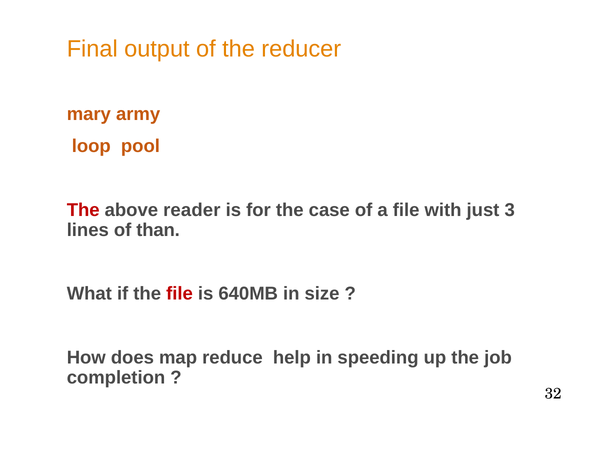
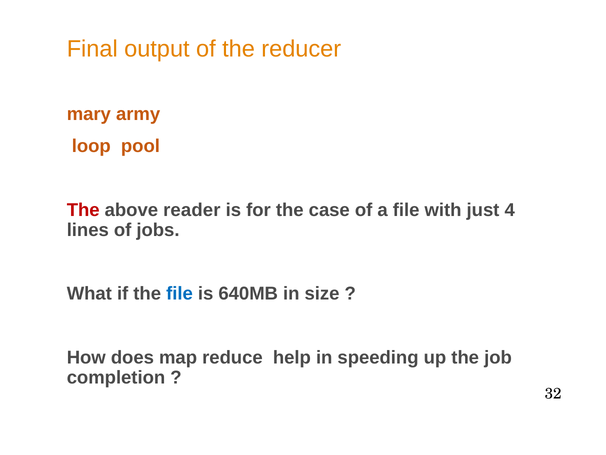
3: 3 -> 4
than: than -> jobs
file at (180, 293) colour: red -> blue
